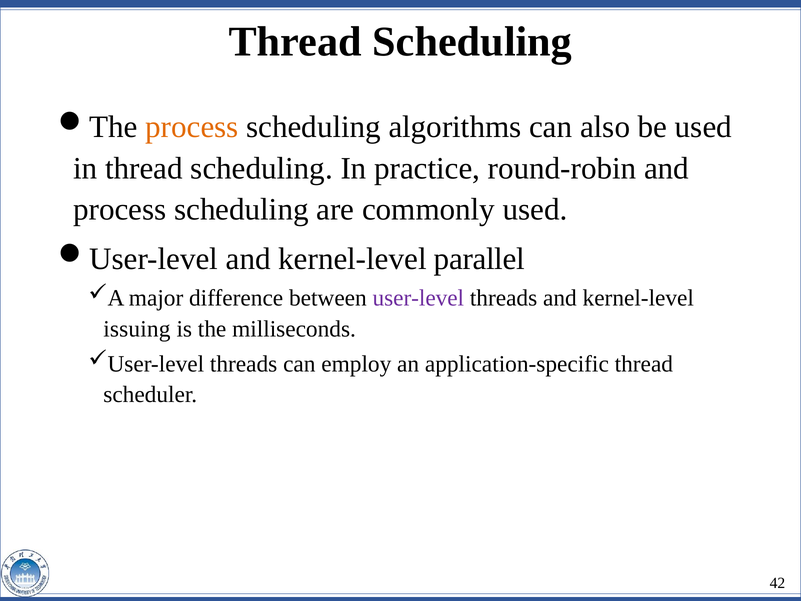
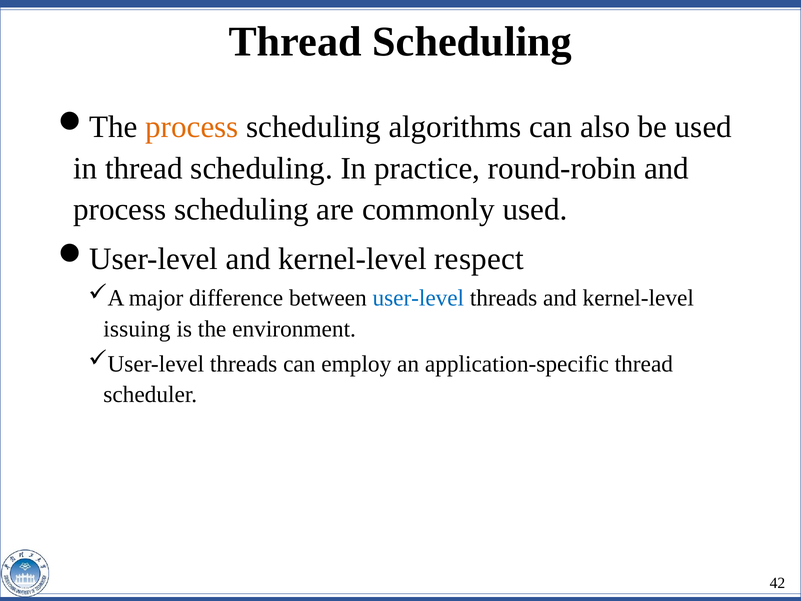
parallel: parallel -> respect
user-level colour: purple -> blue
milliseconds: milliseconds -> environment
